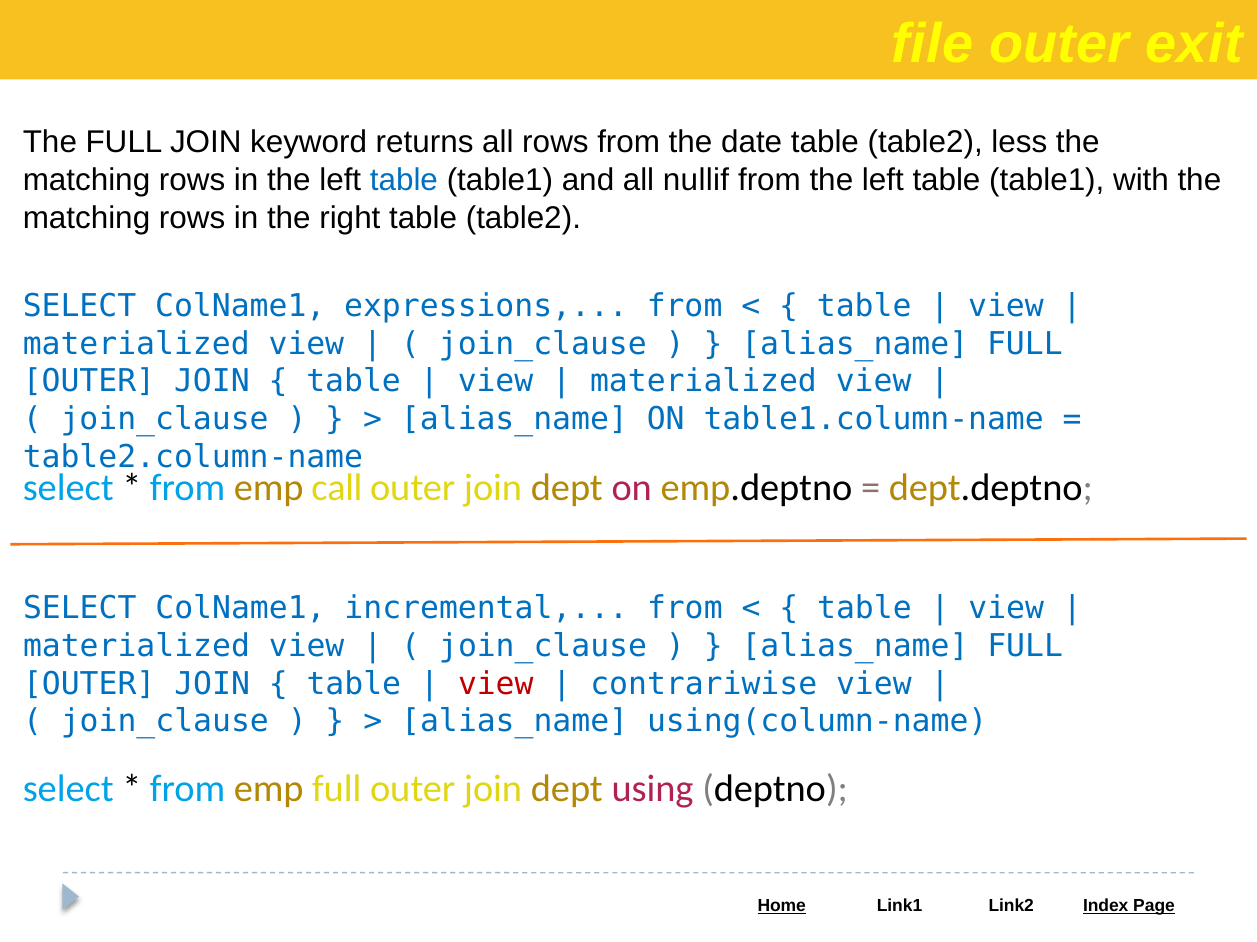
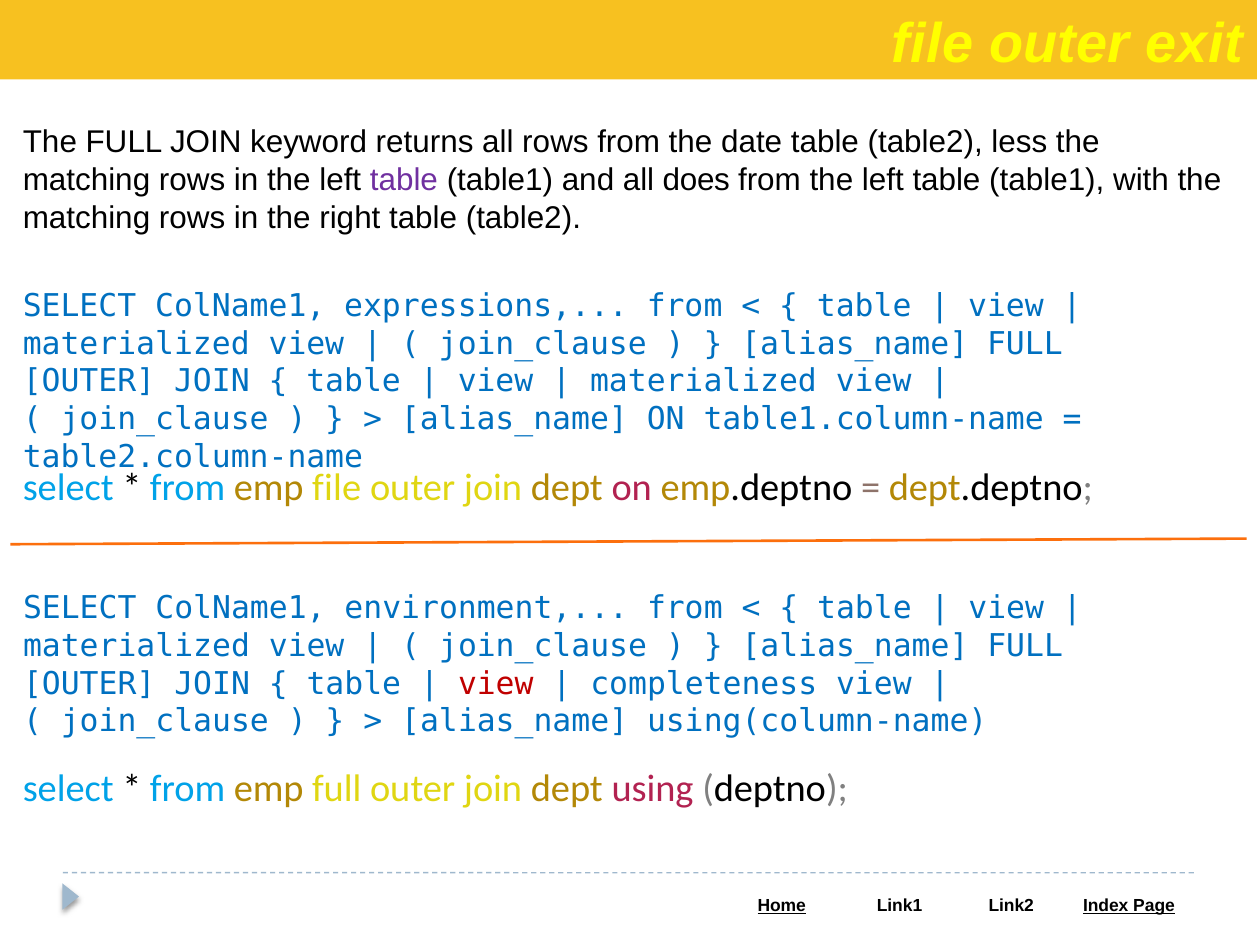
table at (404, 180) colour: blue -> purple
nullif: nullif -> does
emp call: call -> file
incremental: incremental -> environment
contrariwise: contrariwise -> completeness
